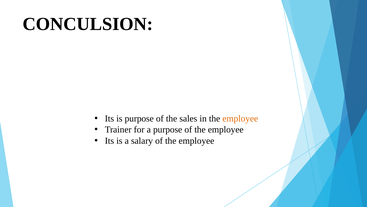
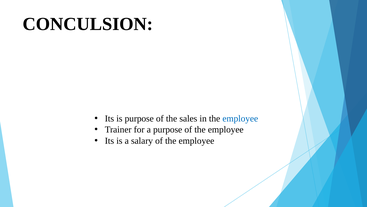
employee at (240, 118) colour: orange -> blue
